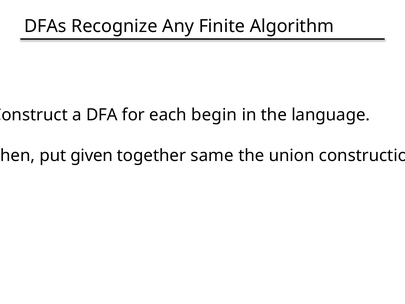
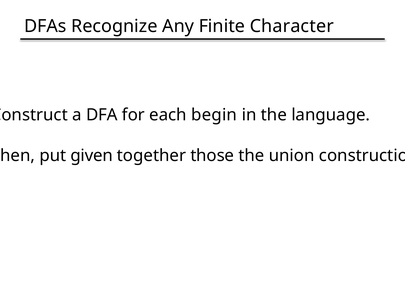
Algorithm: Algorithm -> Character
same: same -> those
